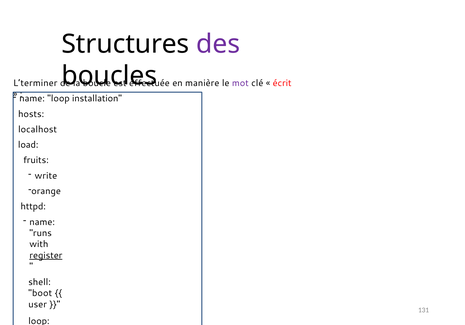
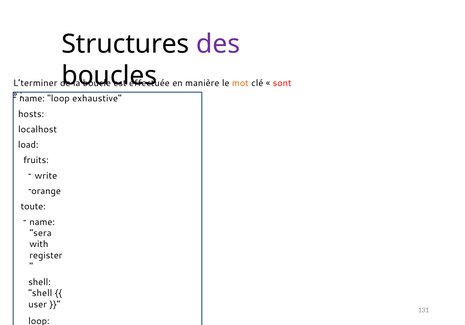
mot colour: purple -> orange
écrit: écrit -> sont
installation: installation -> exhaustive
httpd: httpd -> toute
runs: runs -> sera
register at (46, 256) underline: present -> none
boot at (40, 294): boot -> shell
